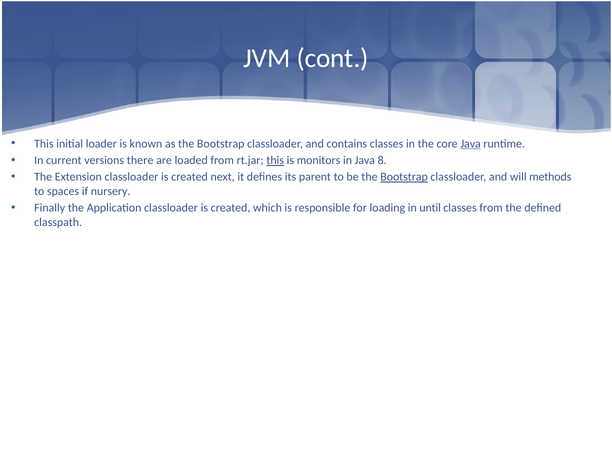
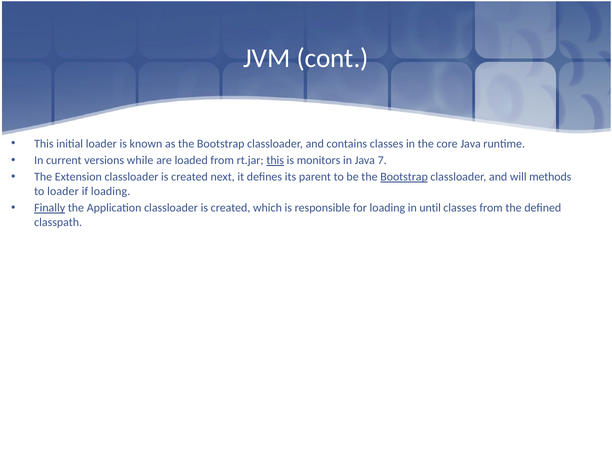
Java at (471, 144) underline: present -> none
there: there -> while
8: 8 -> 7
to spaces: spaces -> loader
if nursery: nursery -> loading
Finally underline: none -> present
